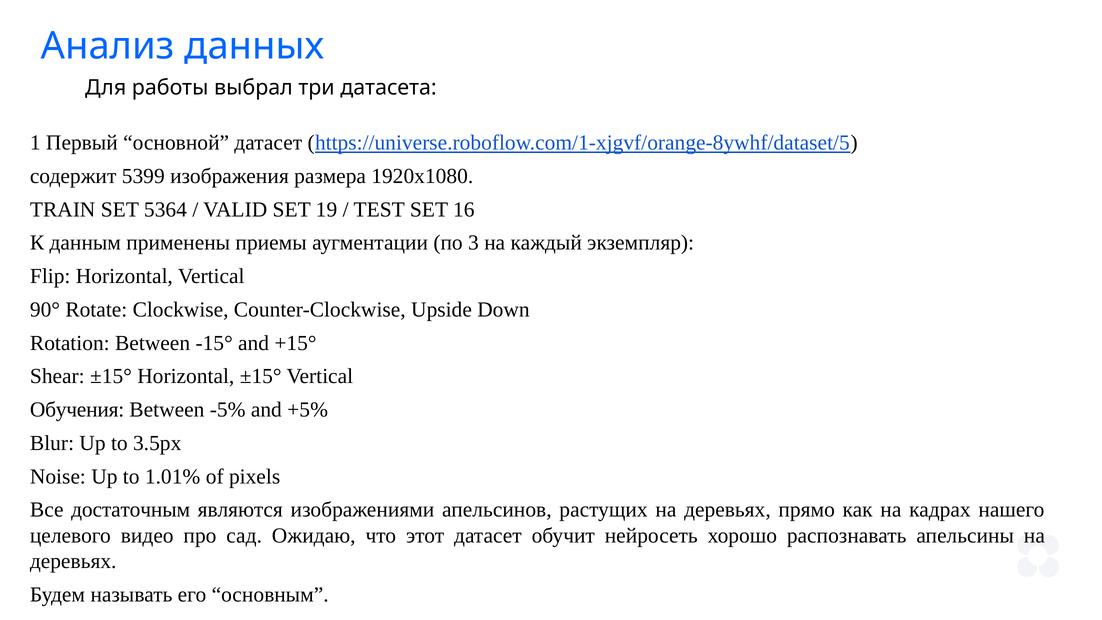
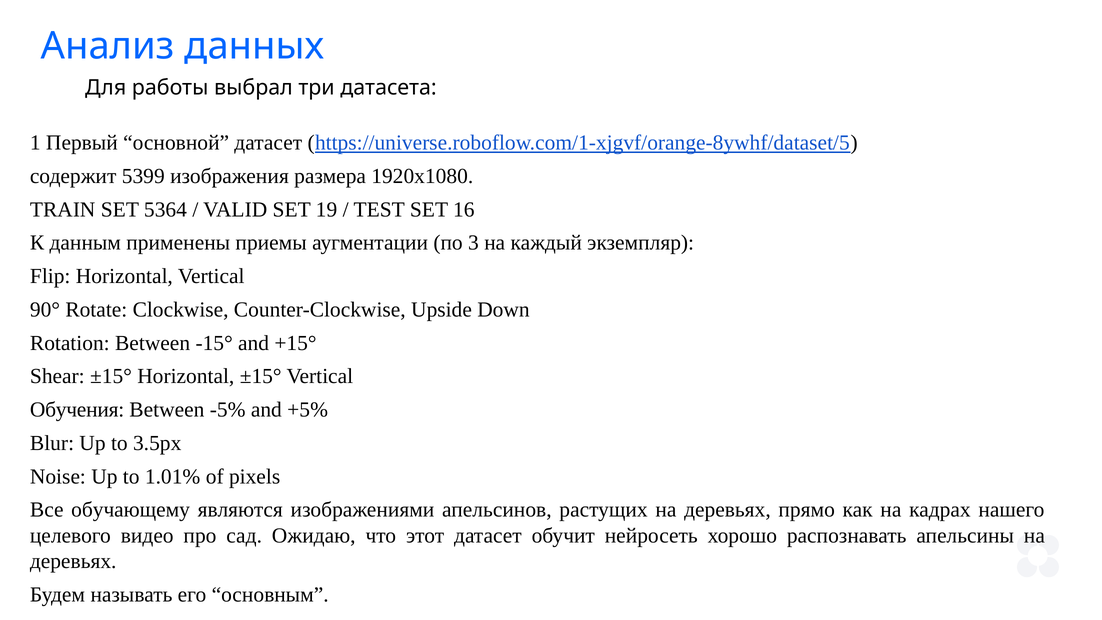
достаточным: достаточным -> обучающему
